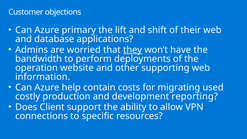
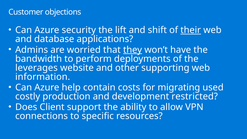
primary: primary -> security
their underline: none -> present
operation: operation -> leverages
reporting: reporting -> restricted
